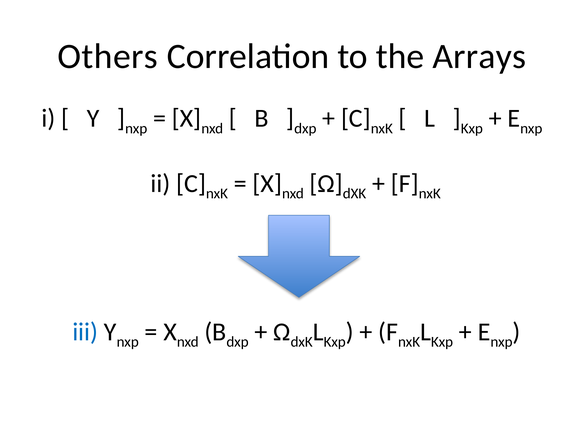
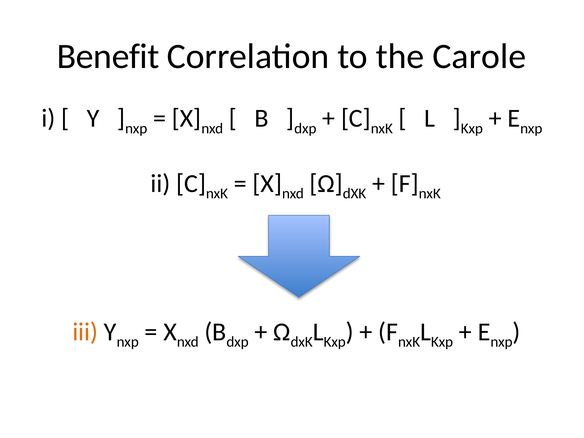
Others: Others -> Benefit
Arrays: Arrays -> Carole
iii colour: blue -> orange
